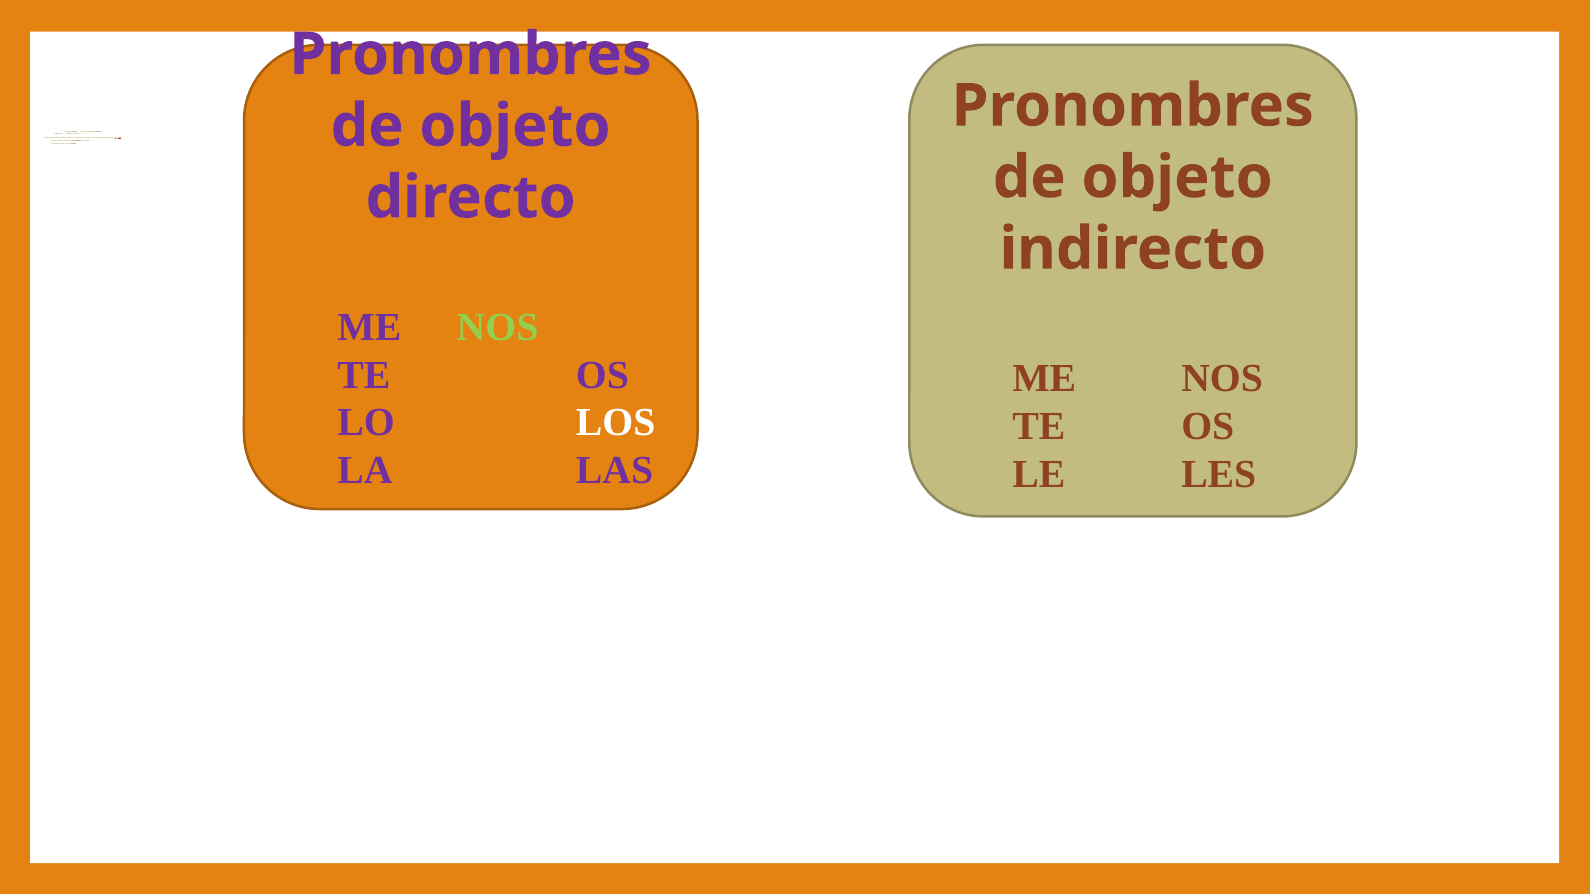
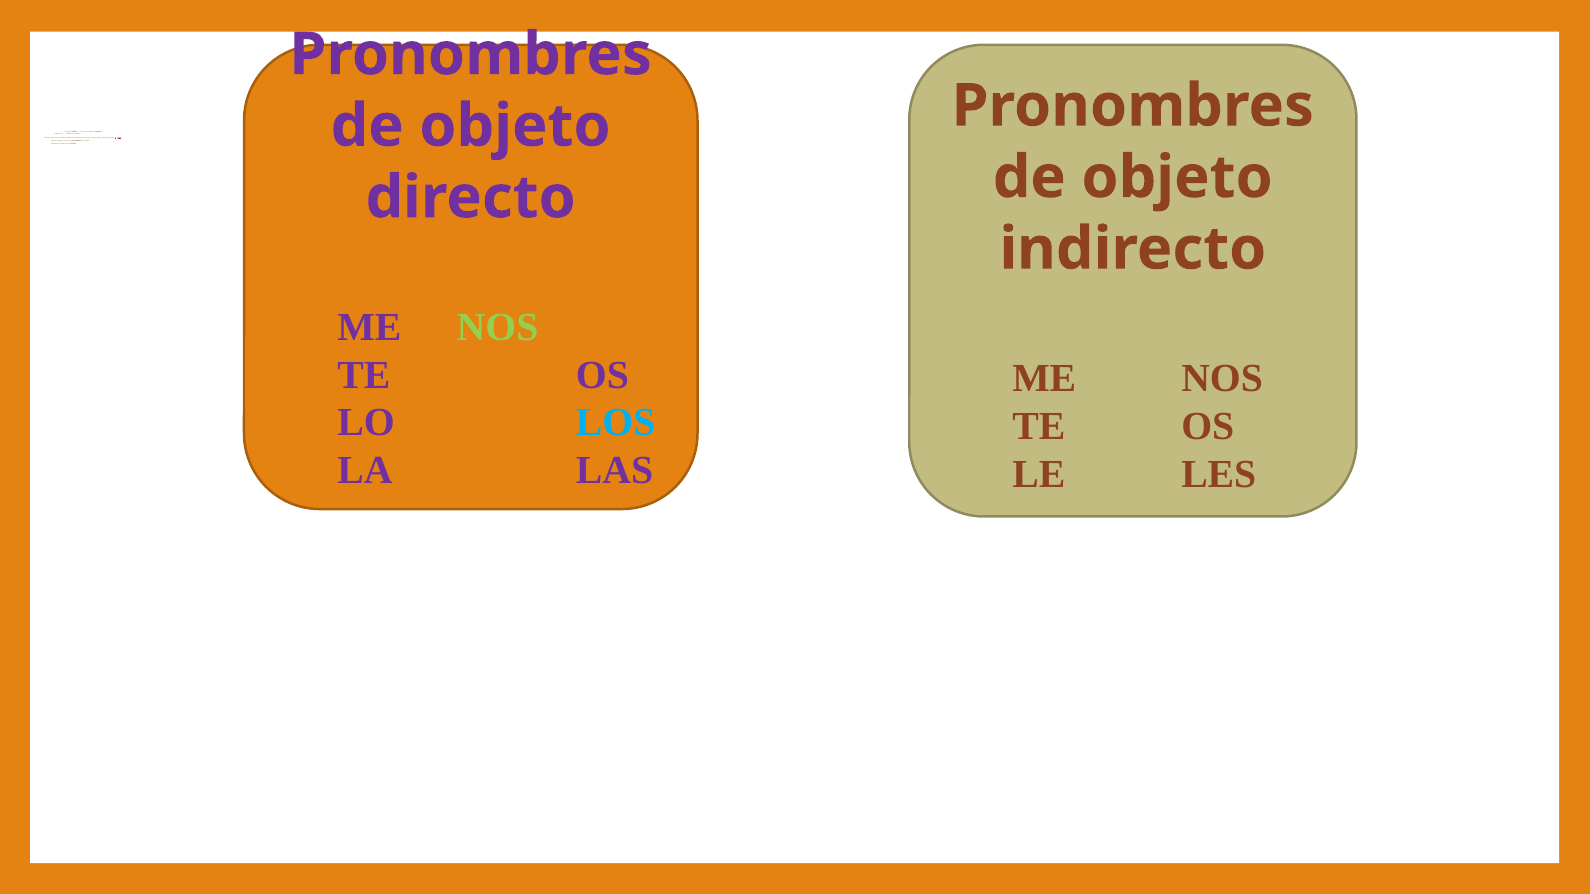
LOS colour: white -> light blue
